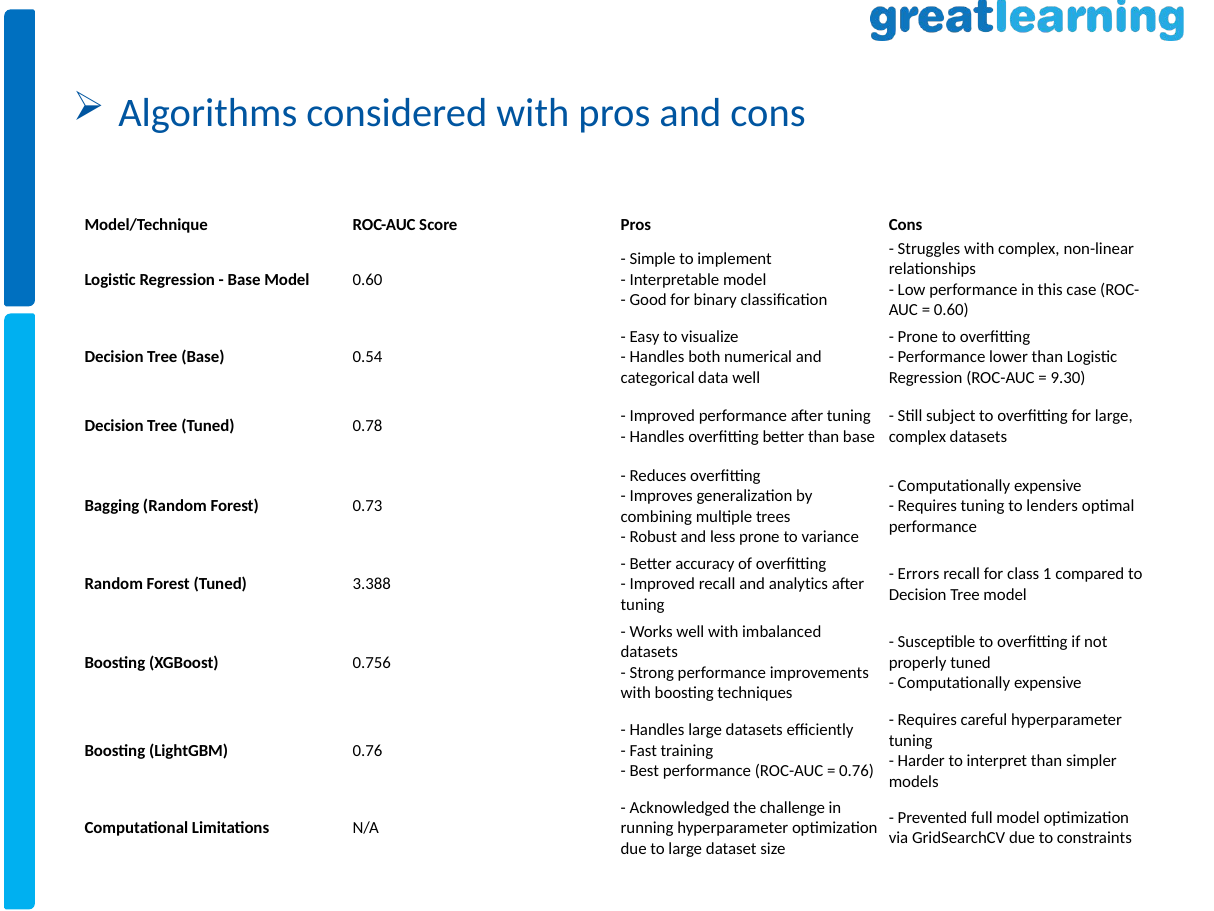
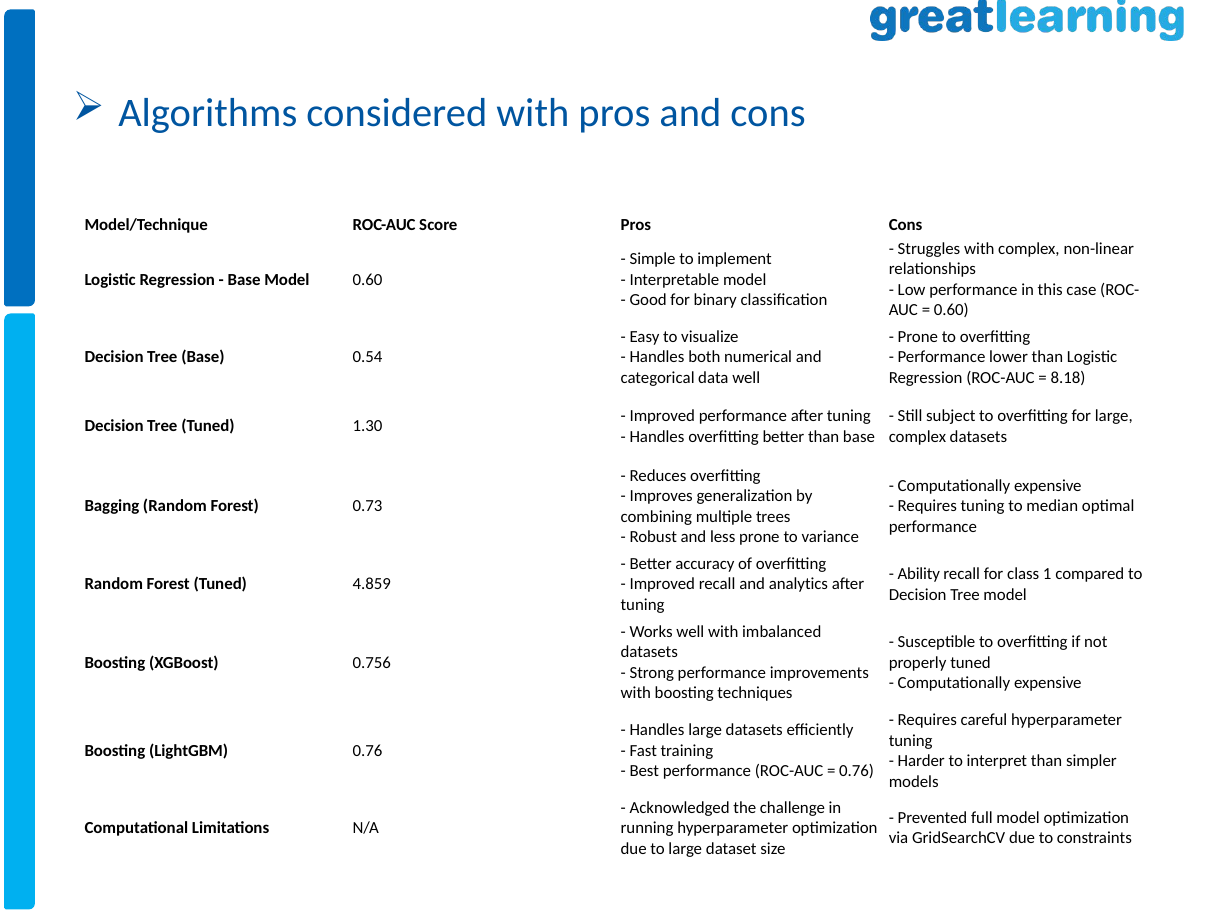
9.30: 9.30 -> 8.18
0.78: 0.78 -> 1.30
lenders: lenders -> median
Errors: Errors -> Ability
3.388: 3.388 -> 4.859
